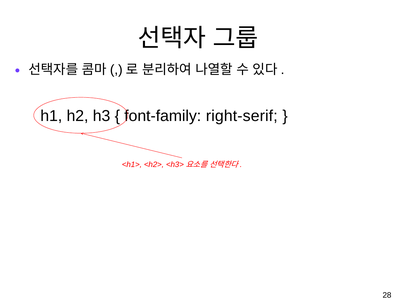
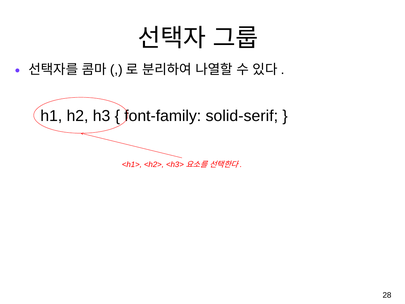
right-serif: right-serif -> solid-serif
